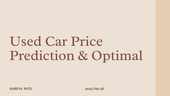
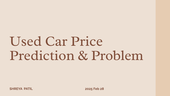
Optimal: Optimal -> Problem
